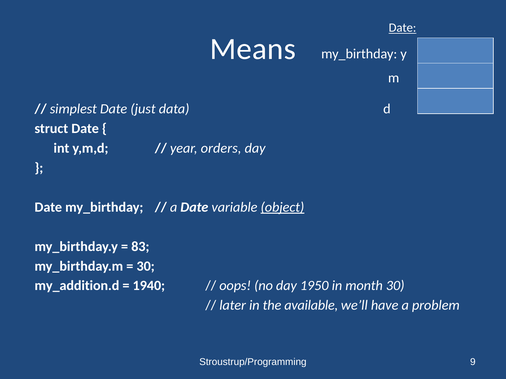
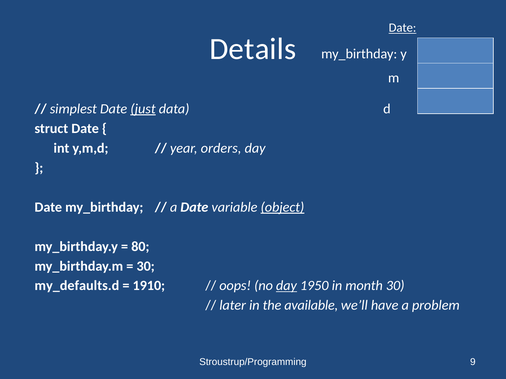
Means: Means -> Details
just underline: none -> present
83: 83 -> 80
my_addition.d: my_addition.d -> my_defaults.d
1940: 1940 -> 1910
day at (286, 286) underline: none -> present
